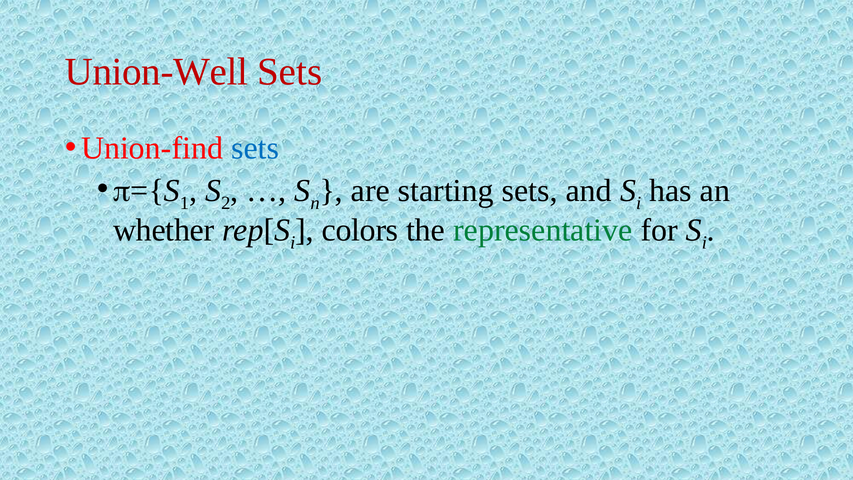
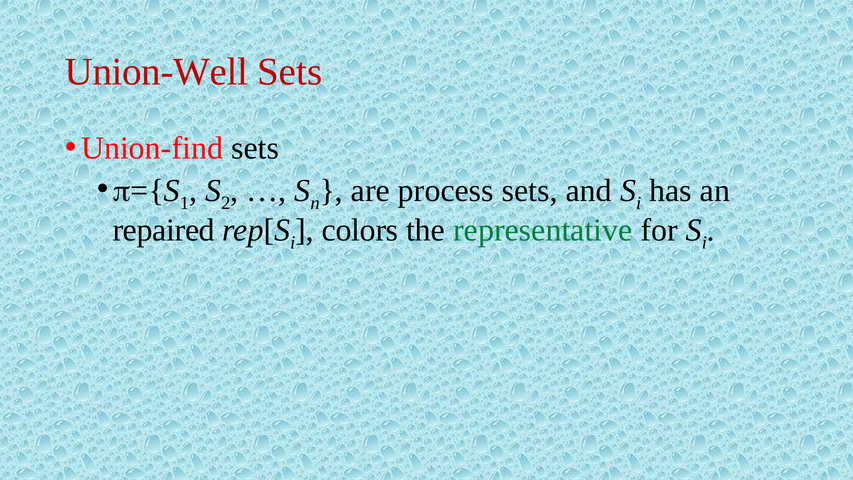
sets at (255, 148) colour: blue -> black
starting: starting -> process
whether: whether -> repaired
